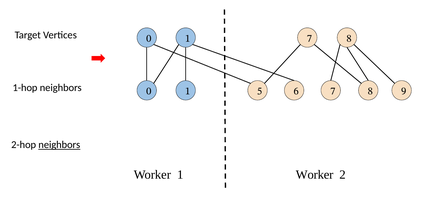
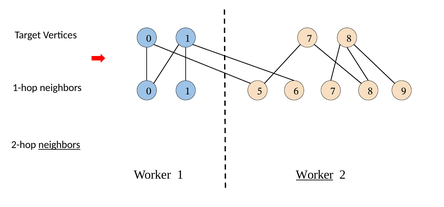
Worker at (315, 175) underline: none -> present
